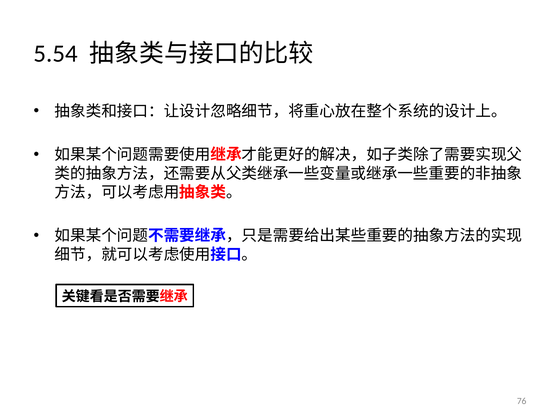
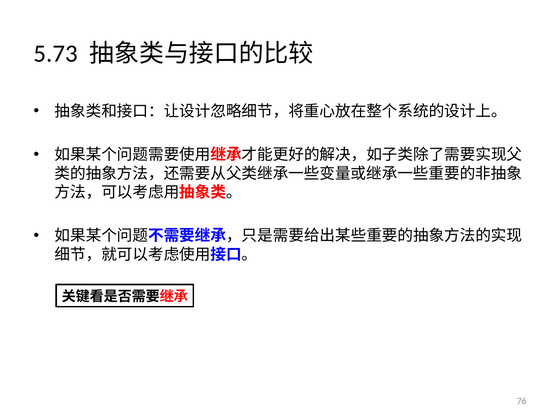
5.54: 5.54 -> 5.73
